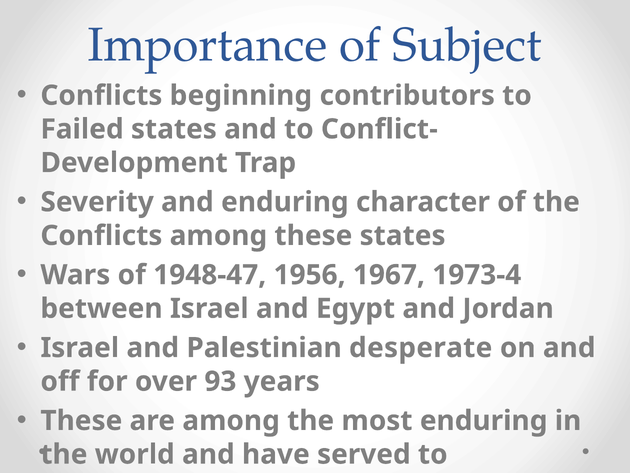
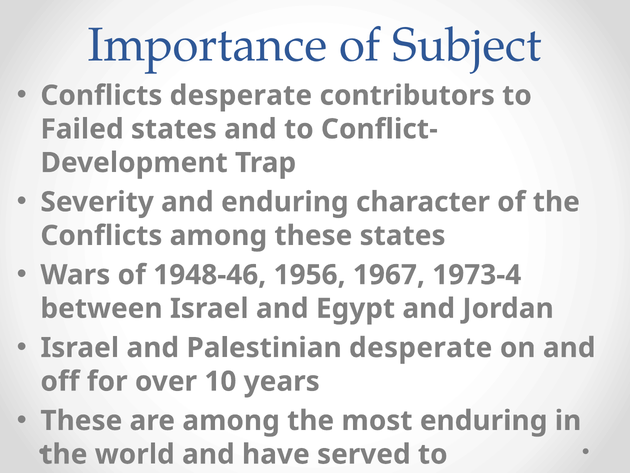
Conflicts beginning: beginning -> desperate
1948-47: 1948-47 -> 1948-46
93: 93 -> 10
